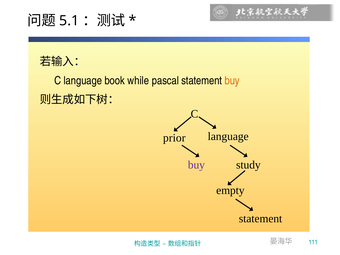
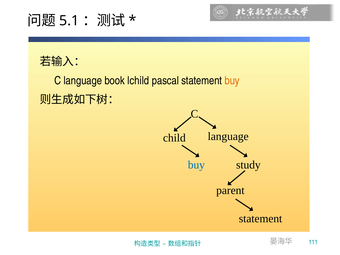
while: while -> lchild
prior: prior -> child
buy at (196, 165) colour: purple -> blue
empty: empty -> parent
